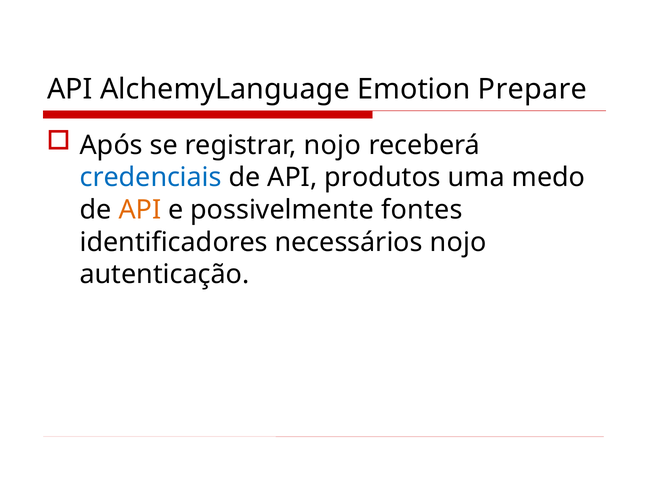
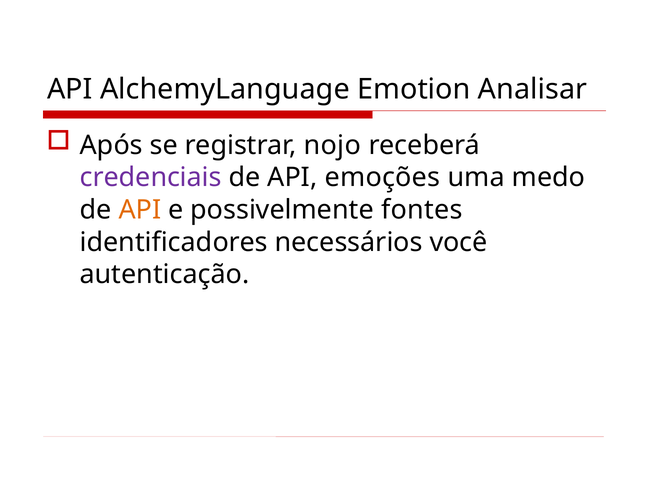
Prepare: Prepare -> Analisar
credenciais colour: blue -> purple
produtos: produtos -> emoções
necessários nojo: nojo -> você
